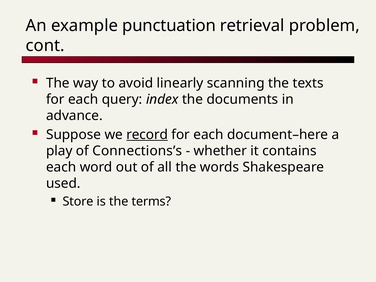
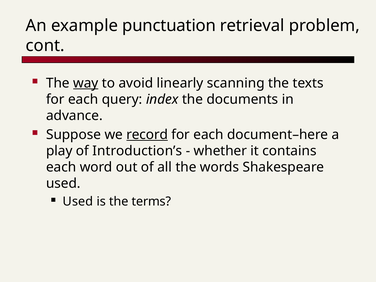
way underline: none -> present
Connections’s: Connections’s -> Introduction’s
Store at (78, 202): Store -> Used
